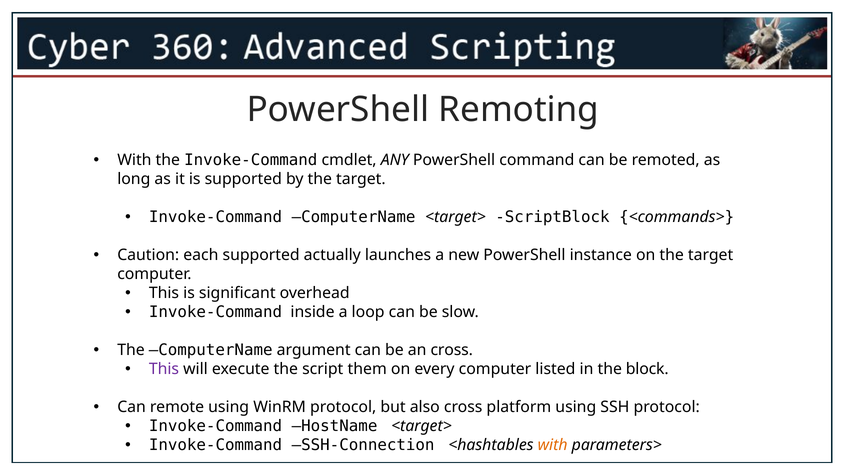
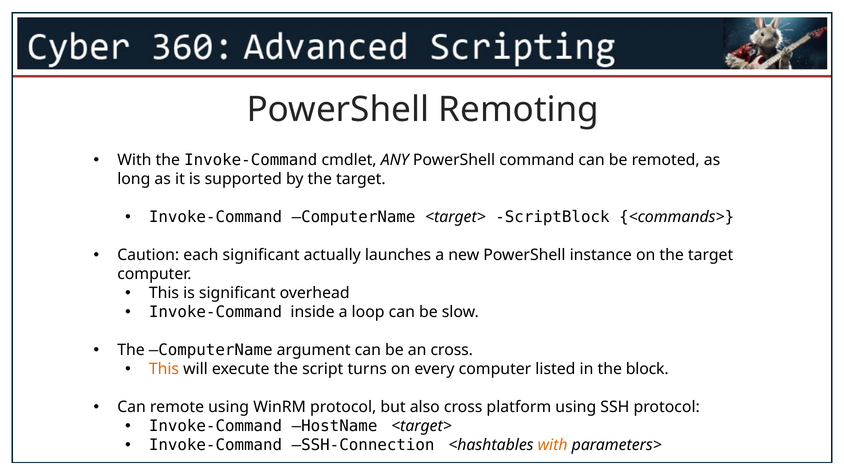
each supported: supported -> significant
This at (164, 369) colour: purple -> orange
them: them -> turns
